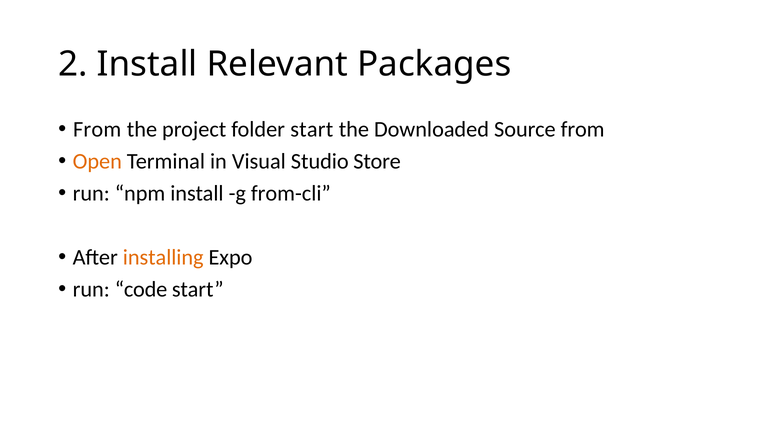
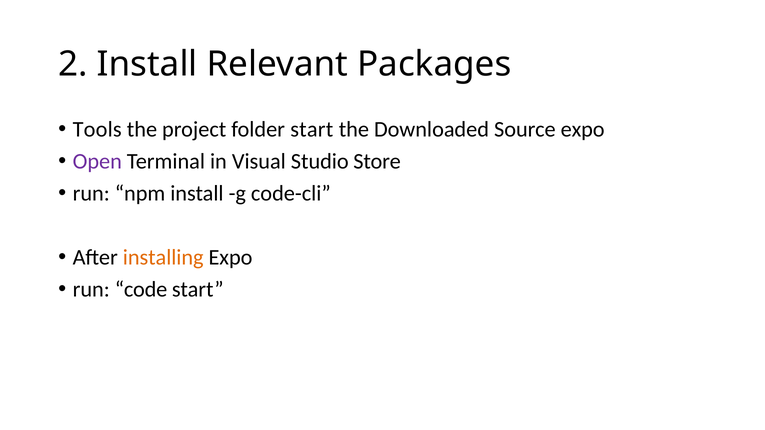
From at (97, 129): From -> Tools
Source from: from -> expo
Open colour: orange -> purple
from-cli: from-cli -> code-cli
